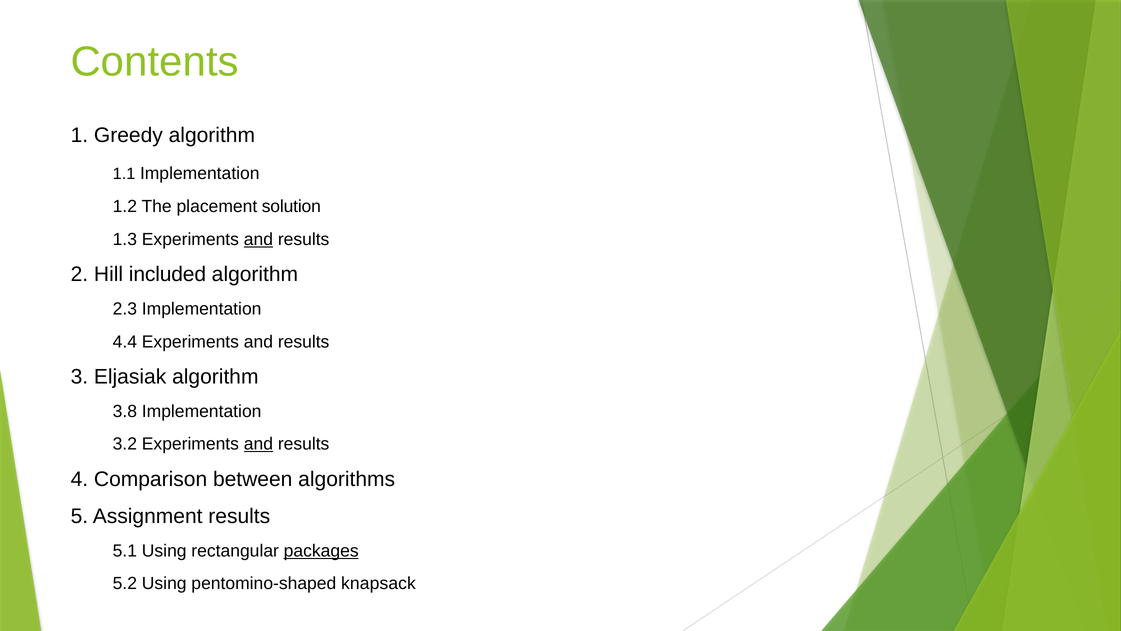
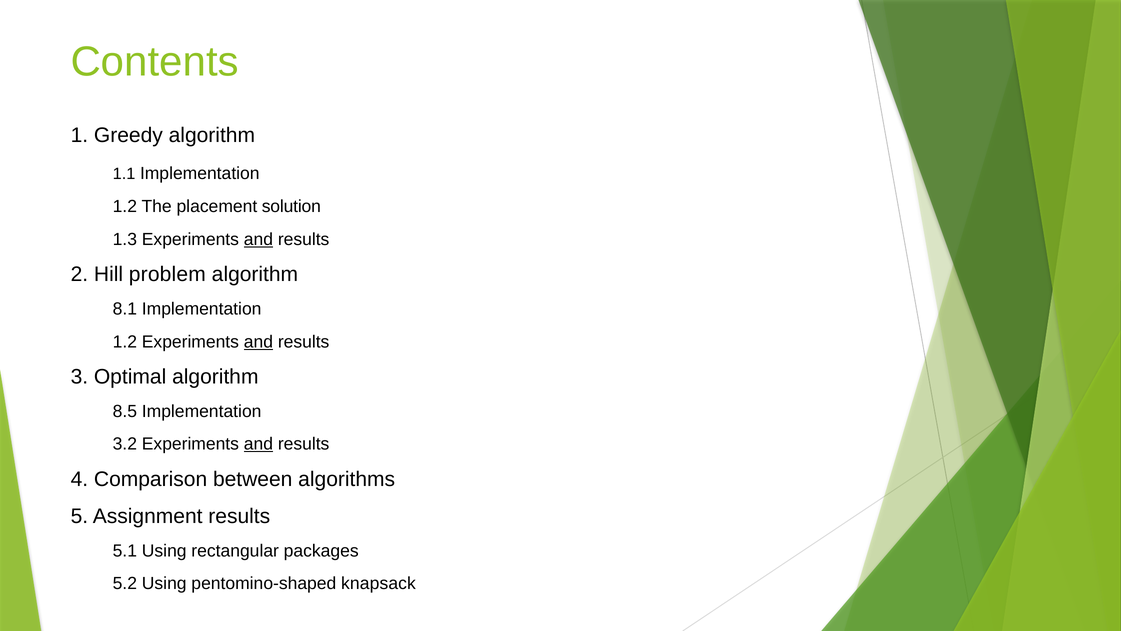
included: included -> problem
2.3: 2.3 -> 8.1
4.4 at (125, 342): 4.4 -> 1.2
and at (258, 342) underline: none -> present
Eljasiak: Eljasiak -> Optimal
3.8: 3.8 -> 8.5
packages underline: present -> none
